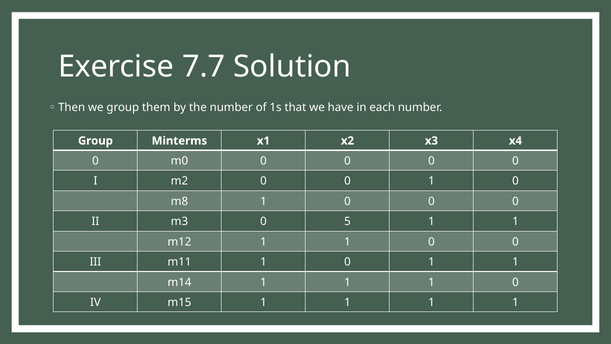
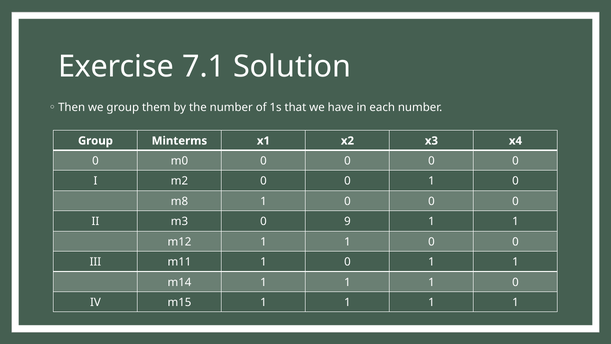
7.7: 7.7 -> 7.1
5: 5 -> 9
